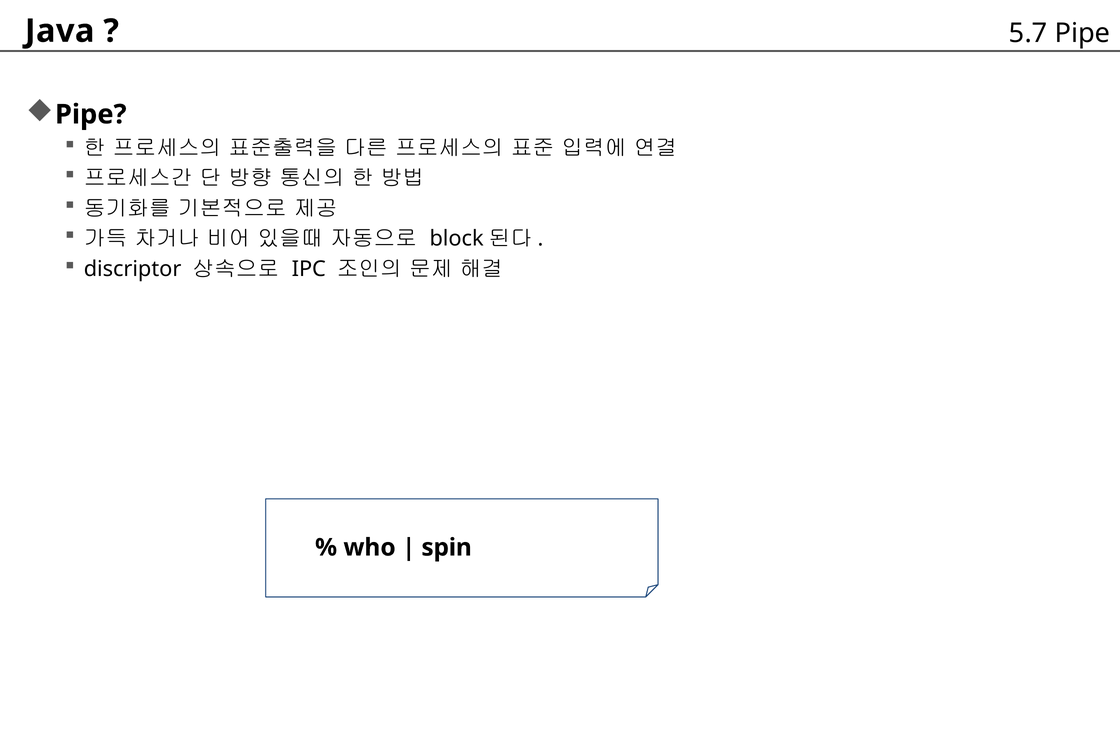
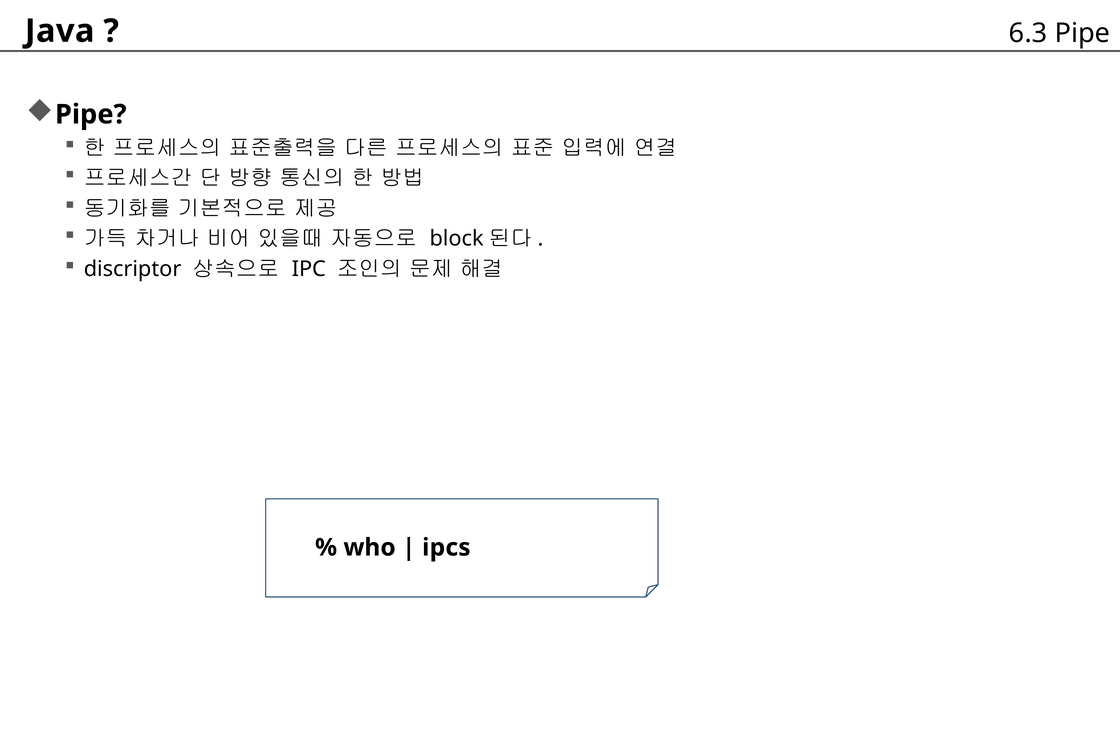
5.7: 5.7 -> 6.3
spin: spin -> ipcs
